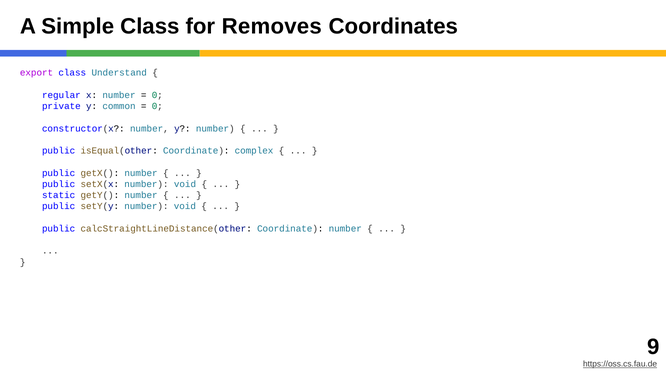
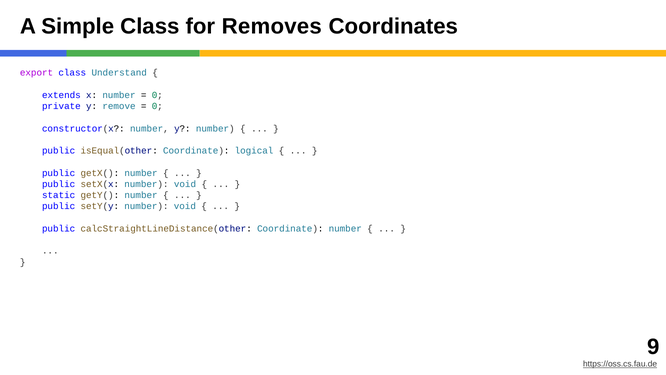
regular: regular -> extends
common: common -> remove
complex: complex -> logical
